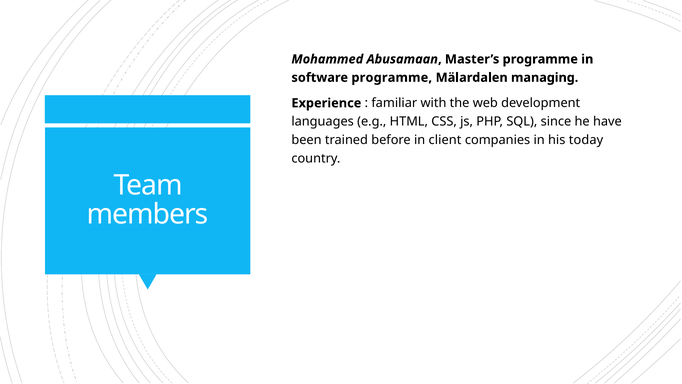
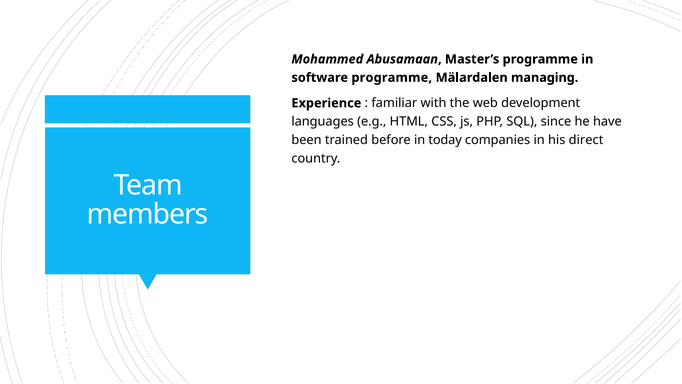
client: client -> today
today: today -> direct
